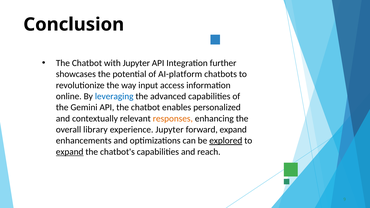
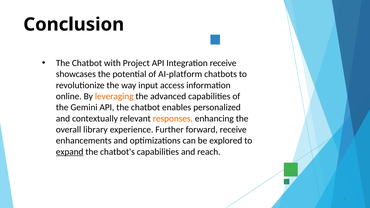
with Jupyter: Jupyter -> Project
Integration further: further -> receive
leveraging colour: blue -> orange
experience Jupyter: Jupyter -> Further
forward expand: expand -> receive
explored underline: present -> none
